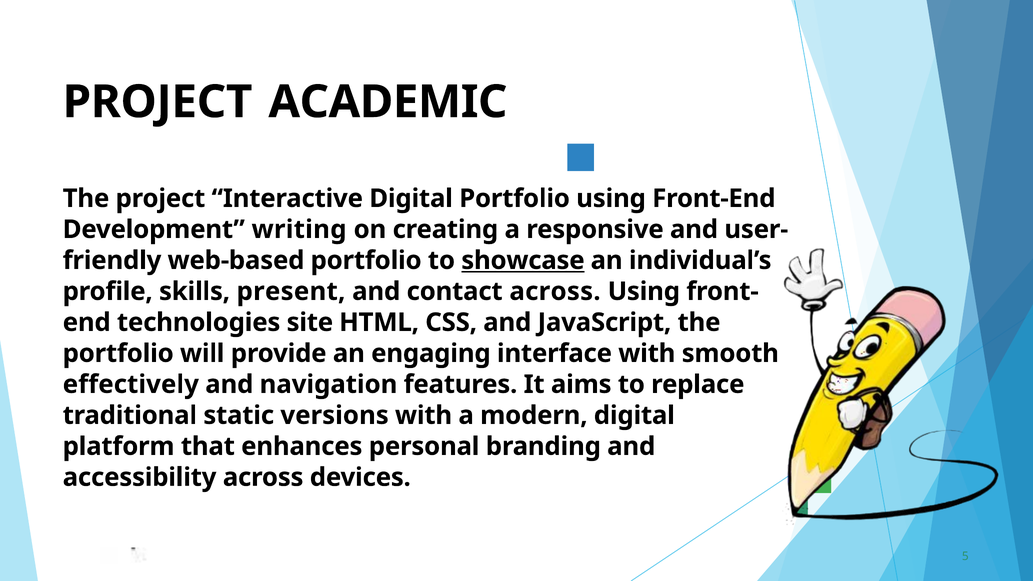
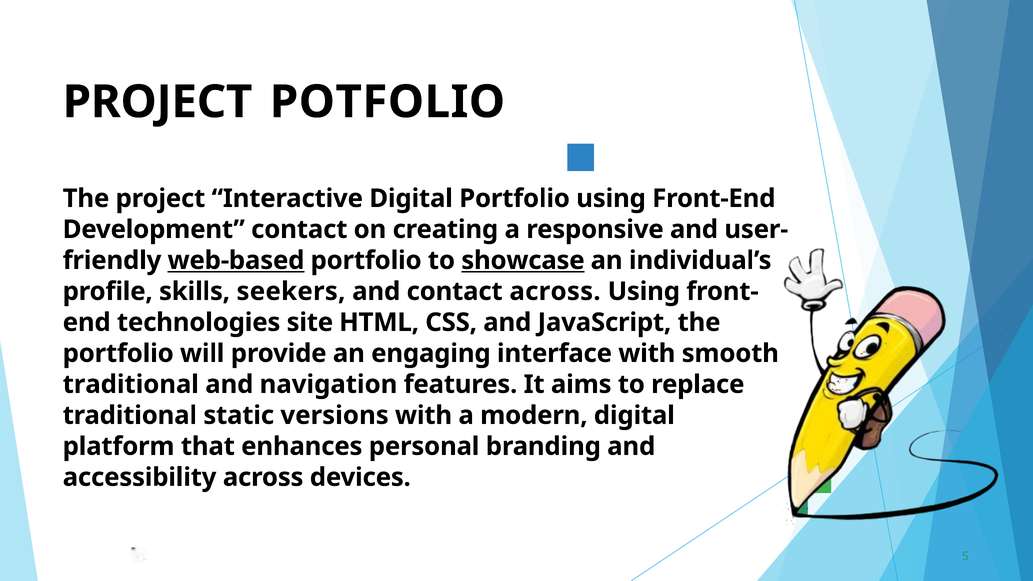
ACADEMIC: ACADEMIC -> POTFOLIO
Development writing: writing -> contact
web-based underline: none -> present
present: present -> seekers
effectively at (131, 384): effectively -> traditional
